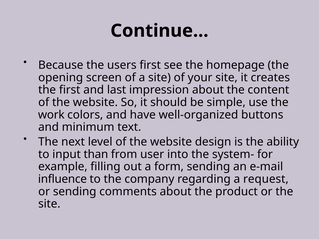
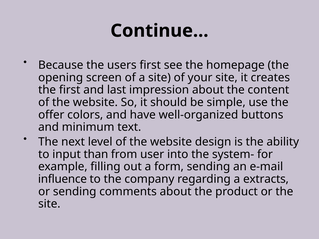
work: work -> offer
request: request -> extracts
